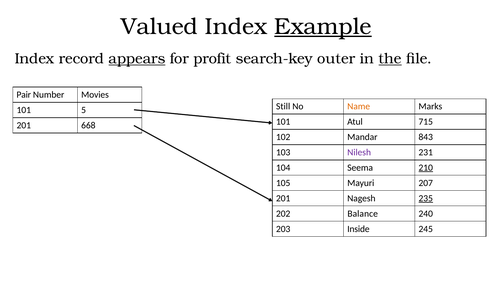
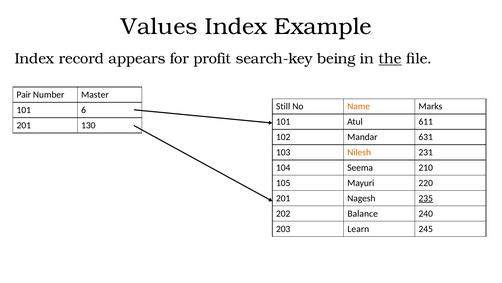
Valued: Valued -> Values
Example underline: present -> none
appears underline: present -> none
outer: outer -> being
Movies: Movies -> Master
5: 5 -> 6
715: 715 -> 611
668: 668 -> 130
843: 843 -> 631
Nilesh colour: purple -> orange
210 underline: present -> none
207: 207 -> 220
Inside: Inside -> Learn
